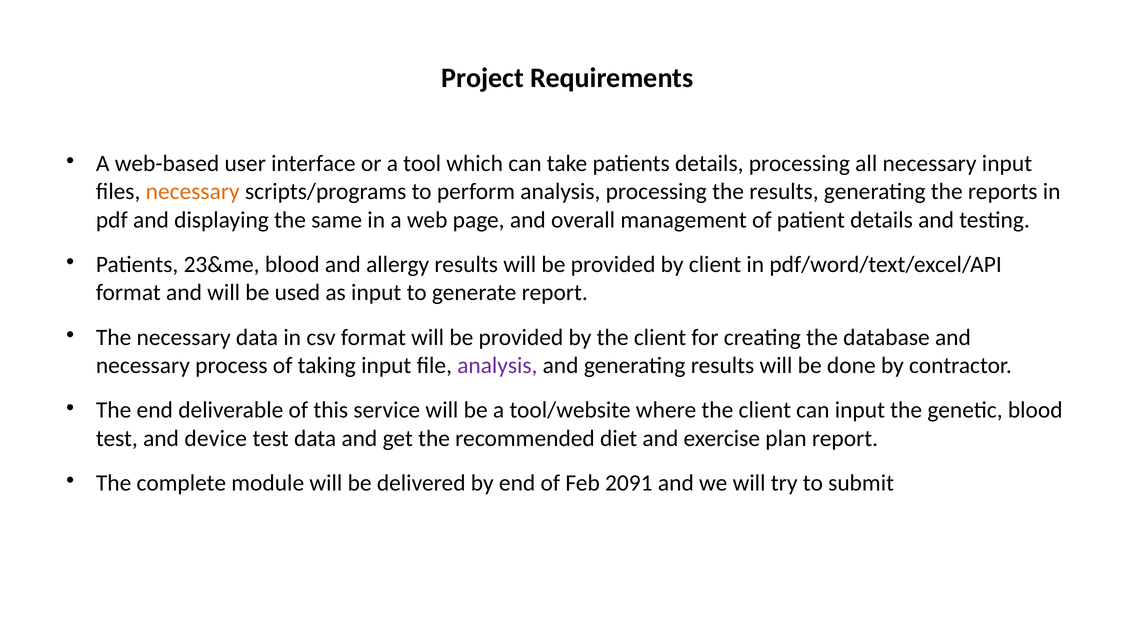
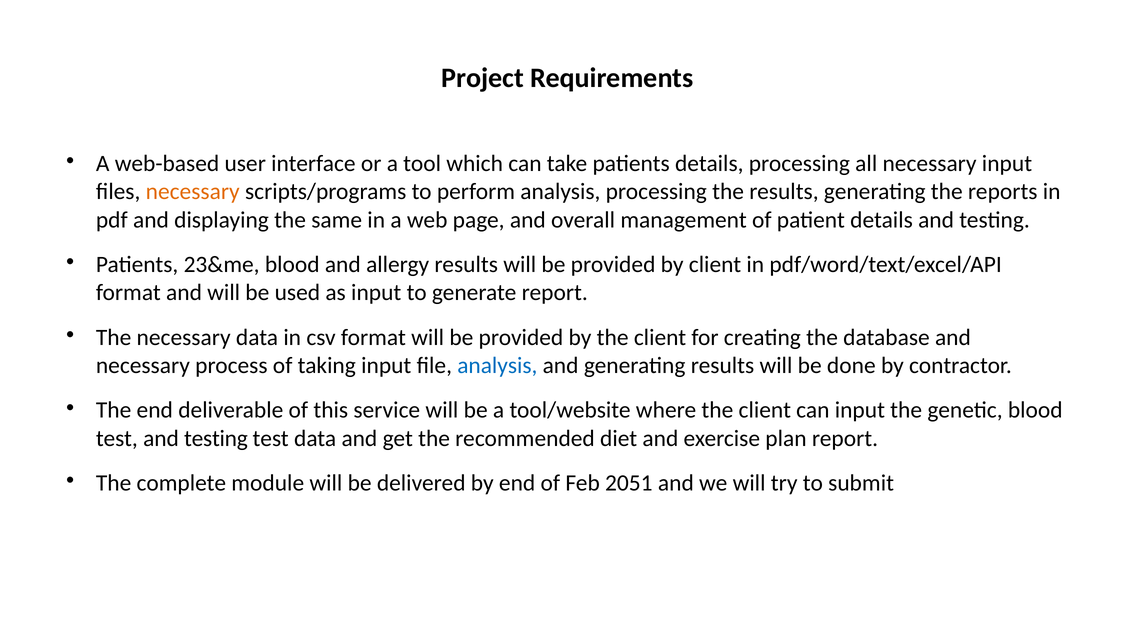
analysis at (497, 366) colour: purple -> blue
test and device: device -> testing
2091: 2091 -> 2051
